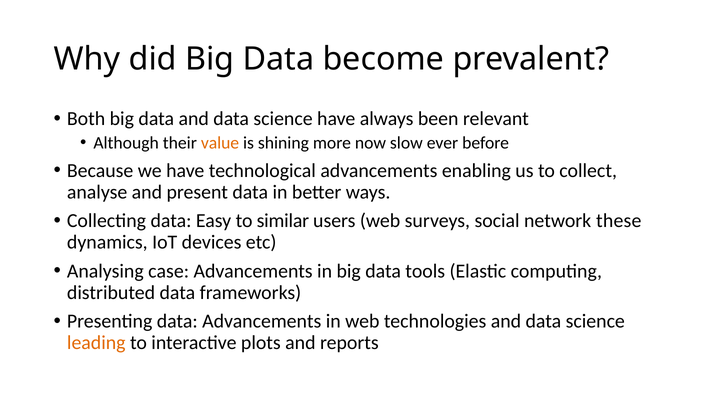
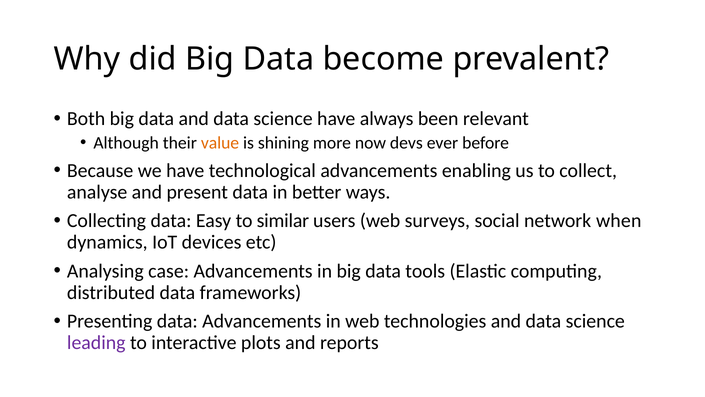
slow: slow -> devs
these: these -> when
leading colour: orange -> purple
